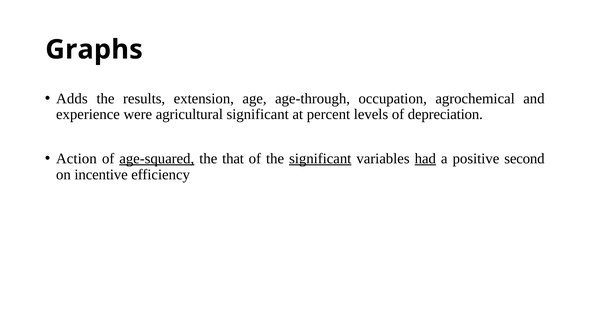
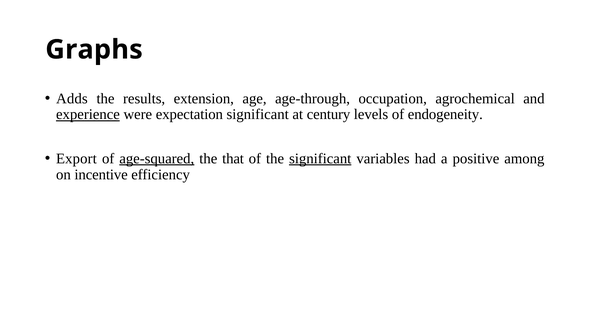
experience underline: none -> present
agricultural: agricultural -> expectation
percent: percent -> century
depreciation: depreciation -> endogeneity
Action: Action -> Export
had underline: present -> none
second: second -> among
